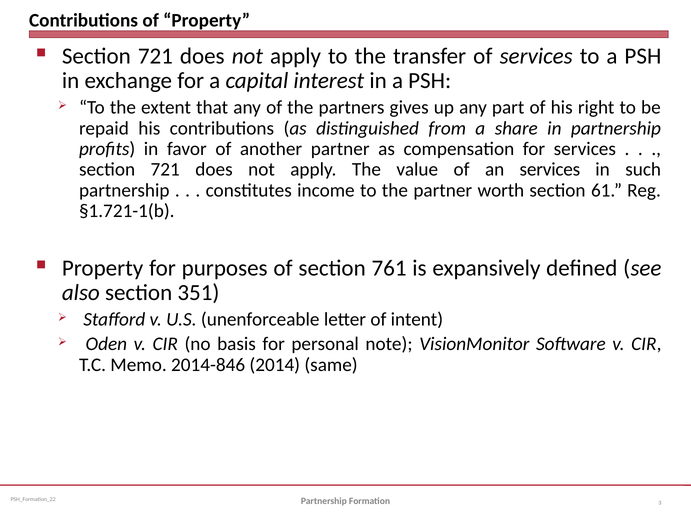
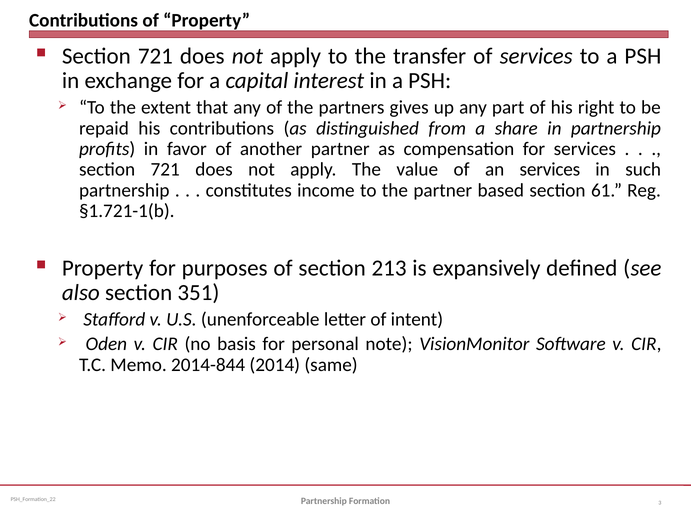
worth: worth -> based
761: 761 -> 213
2014-846: 2014-846 -> 2014-844
